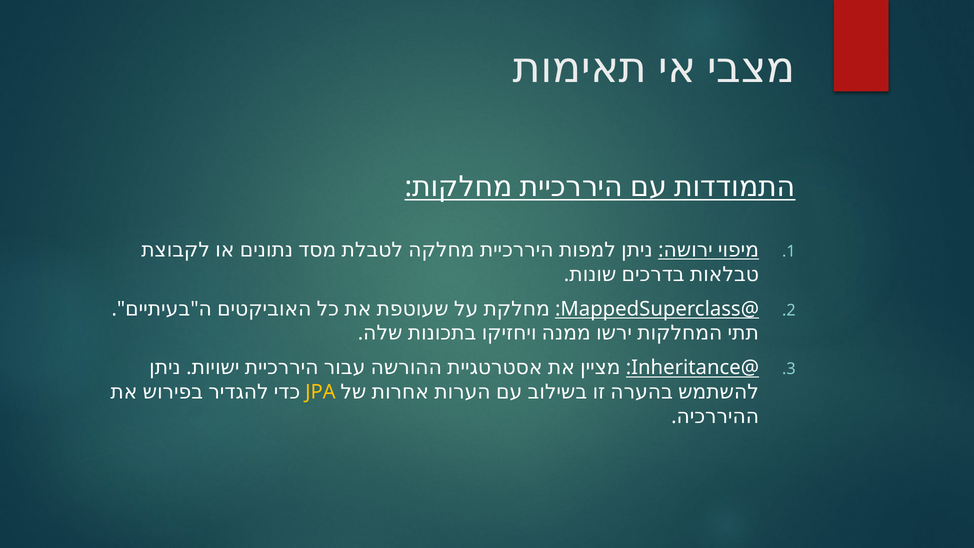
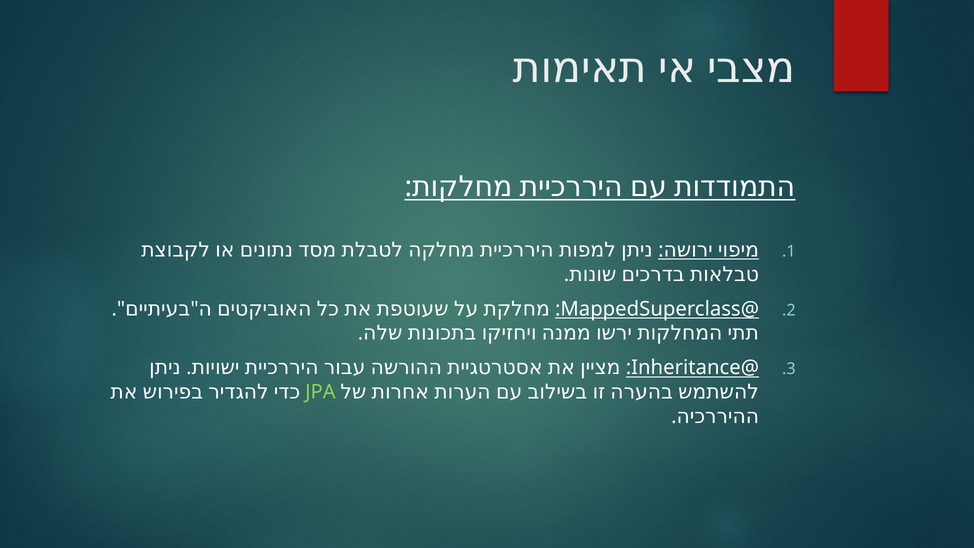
JPA colour: yellow -> light green
